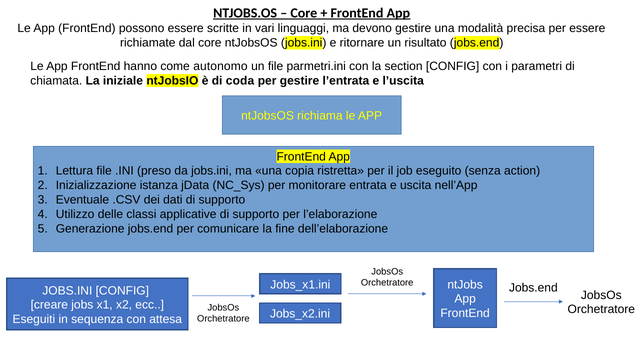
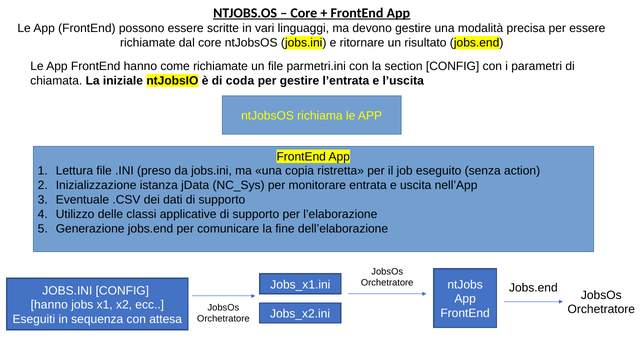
come autonomo: autonomo -> richiamate
creare at (49, 305): creare -> hanno
